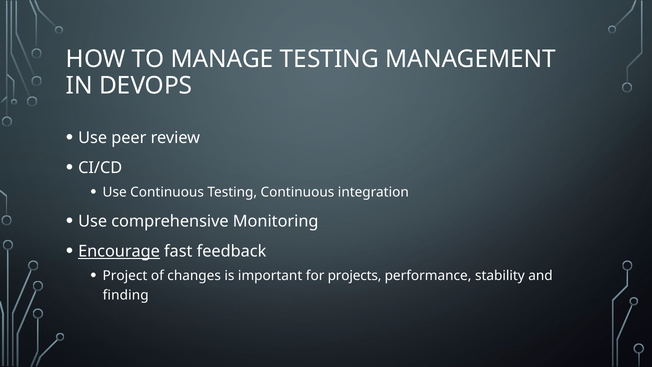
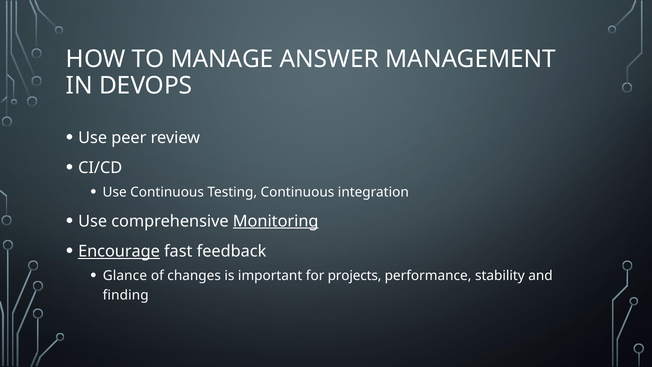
MANAGE TESTING: TESTING -> ANSWER
Monitoring underline: none -> present
Project: Project -> Glance
